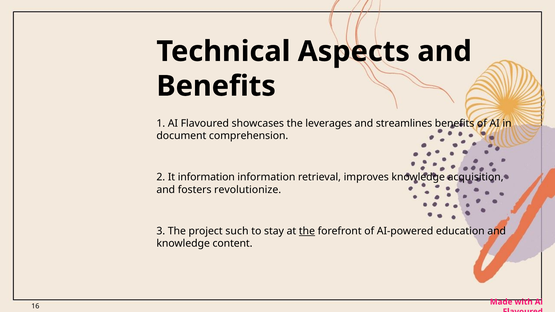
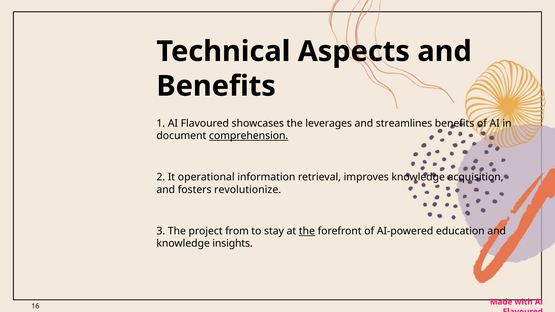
comprehension underline: none -> present
It information: information -> operational
such: such -> from
content: content -> insights
